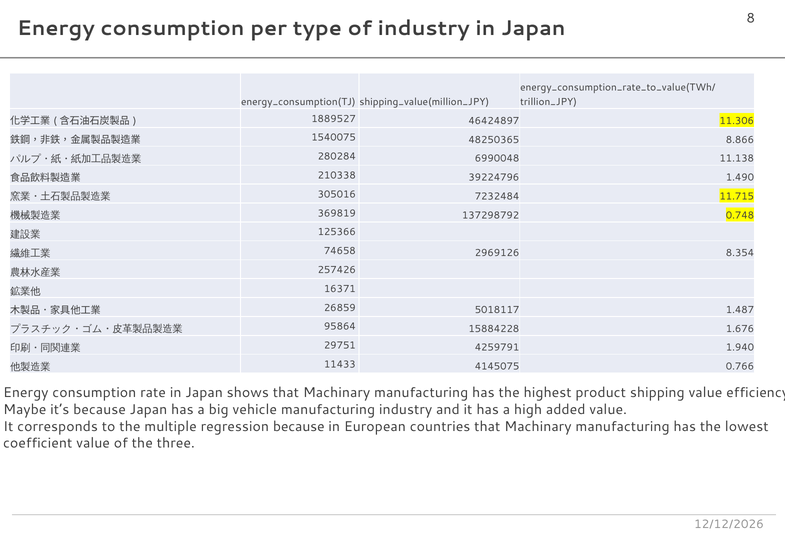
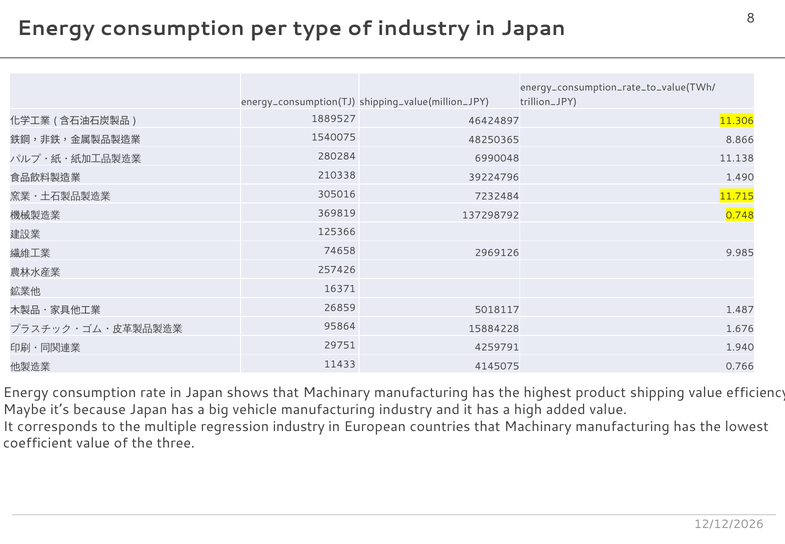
8.354: 8.354 -> 9.985
regression because: because -> industry
